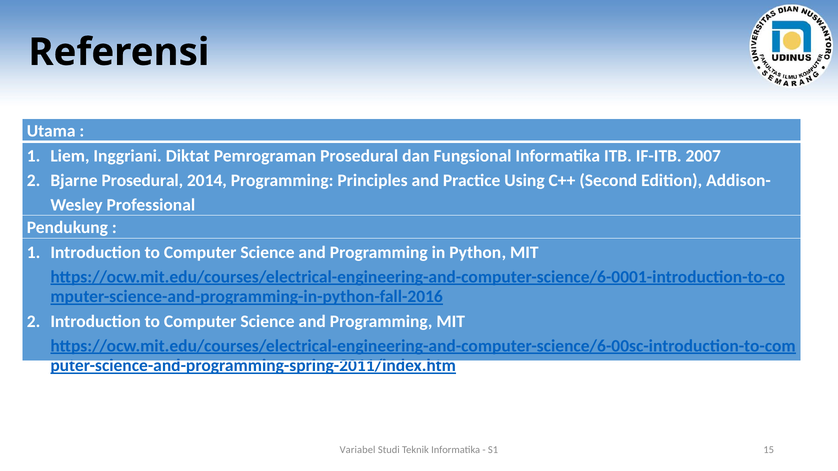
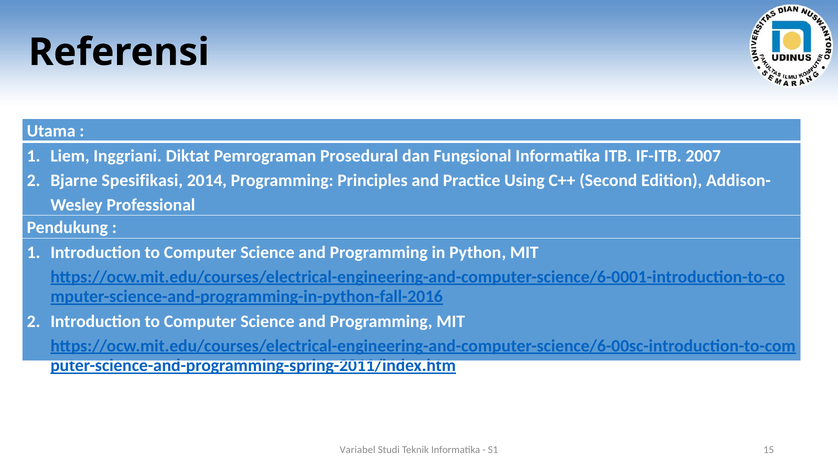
Bjarne Prosedural: Prosedural -> Spesifikasi
